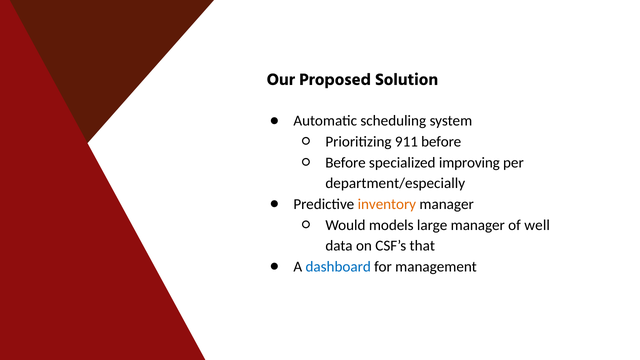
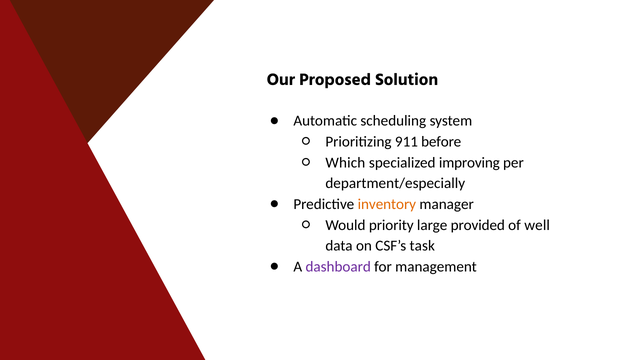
Before at (346, 163): Before -> Which
models: models -> priority
large manager: manager -> provided
that: that -> task
dashboard colour: blue -> purple
